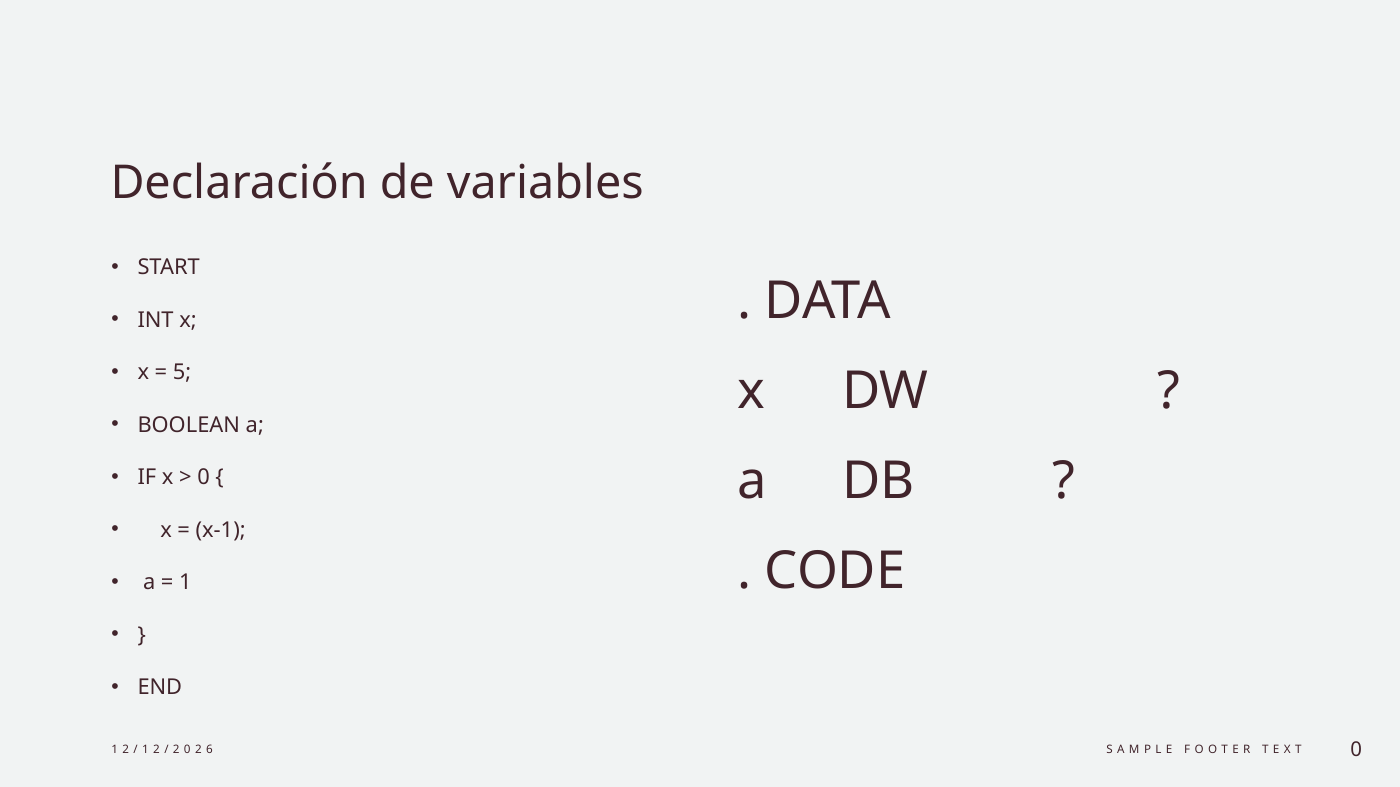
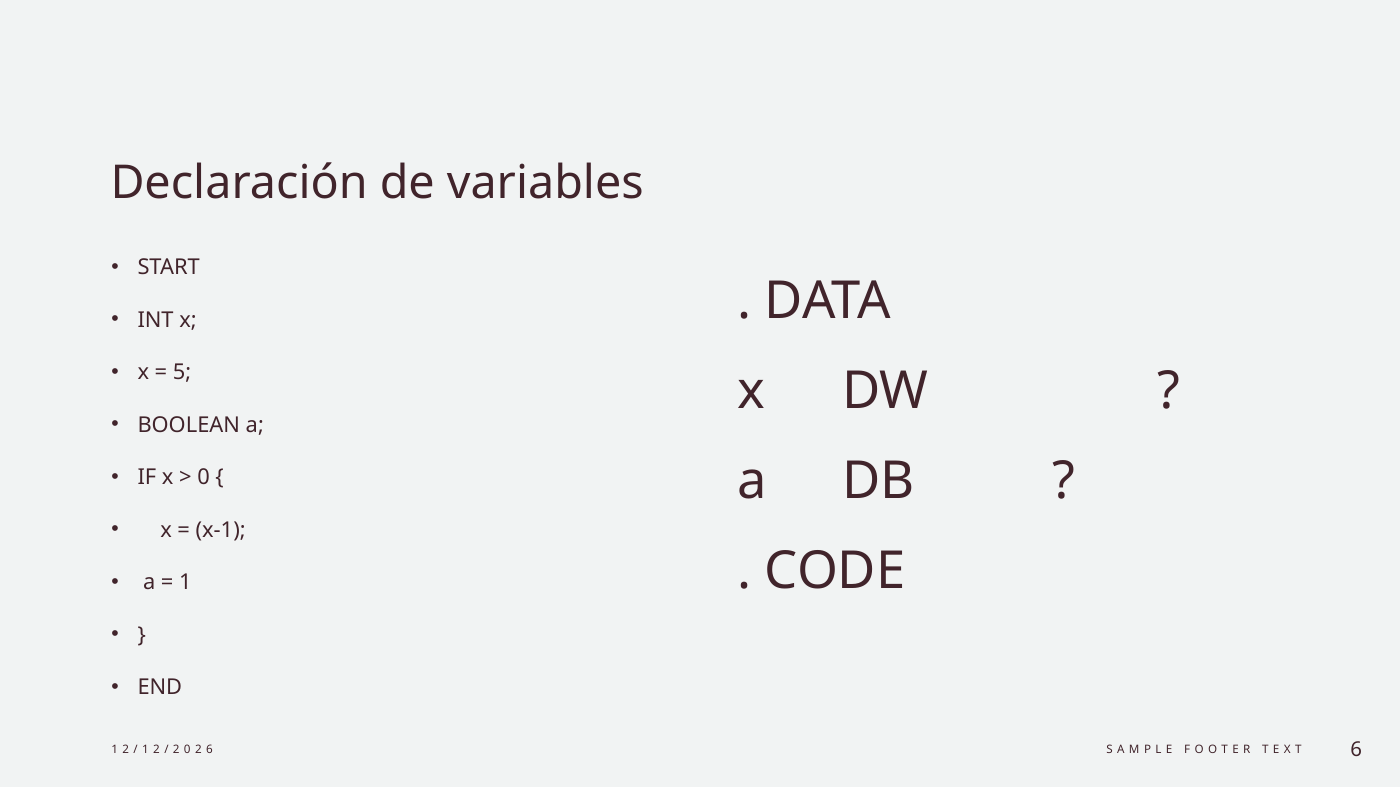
0 at (1356, 751): 0 -> 6
